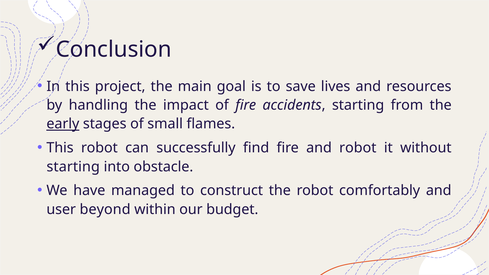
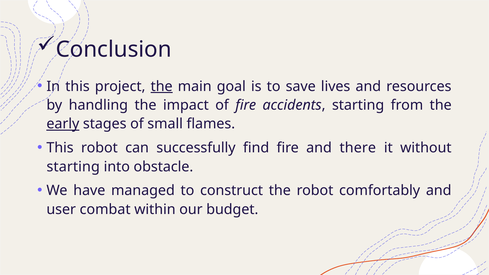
the at (162, 86) underline: none -> present
and robot: robot -> there
beyond: beyond -> combat
